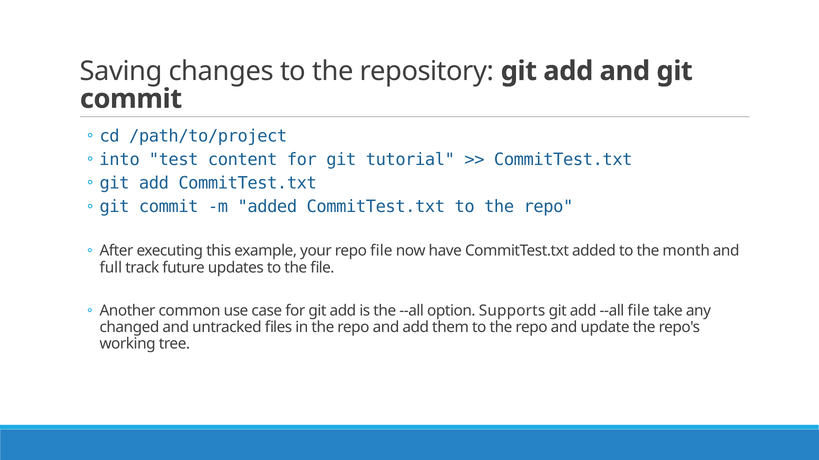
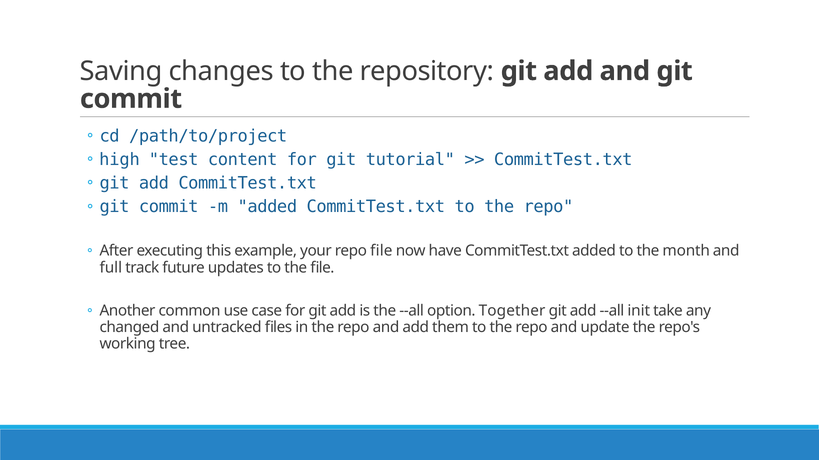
into: into -> high
Supports: Supports -> Together
--all file: file -> init
